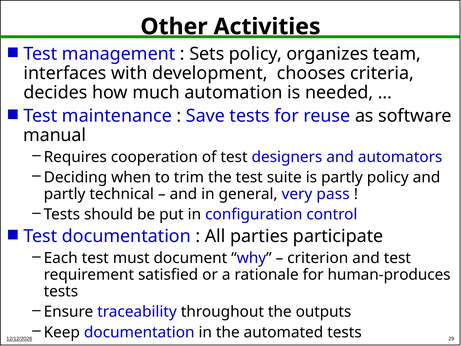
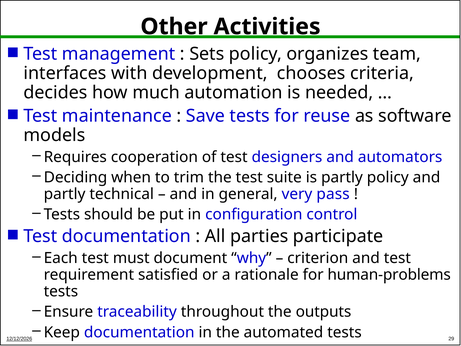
manual: manual -> models
human-produces: human-produces -> human-problems
